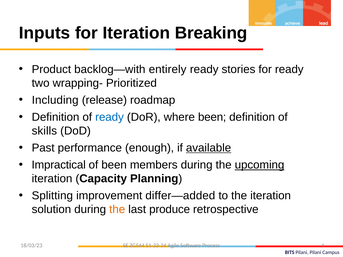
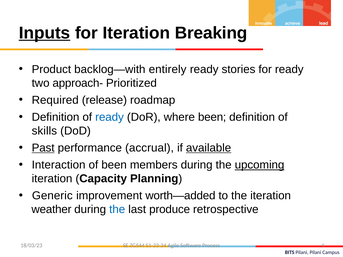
Inputs underline: none -> present
wrapping-: wrapping- -> approach-
Including: Including -> Required
Past underline: none -> present
enough: enough -> accrual
Impractical: Impractical -> Interaction
Splitting: Splitting -> Generic
differ—added: differ—added -> worth—added
solution: solution -> weather
the at (117, 210) colour: orange -> blue
